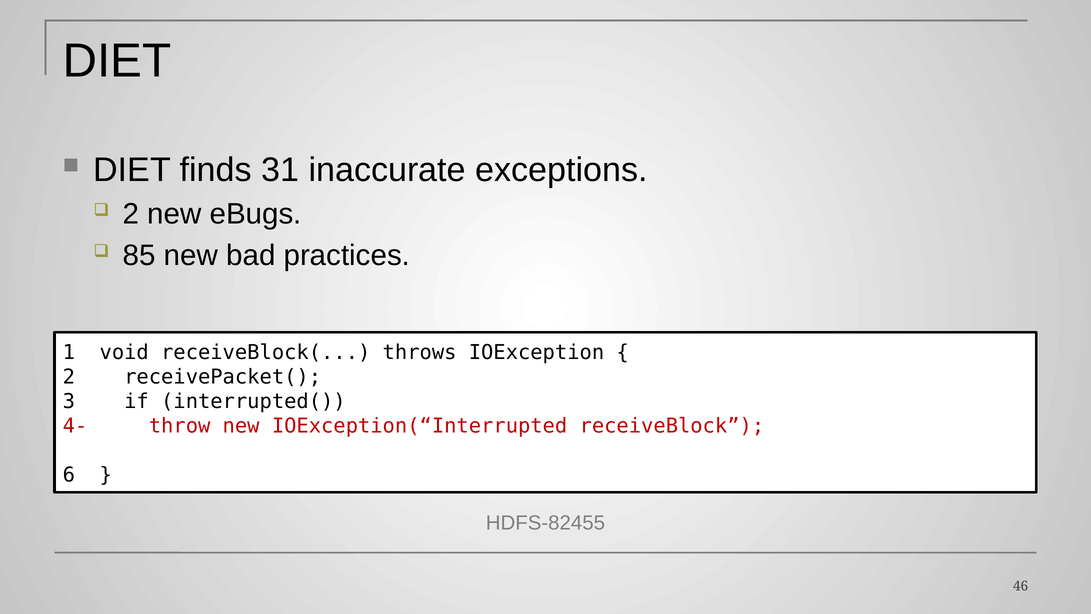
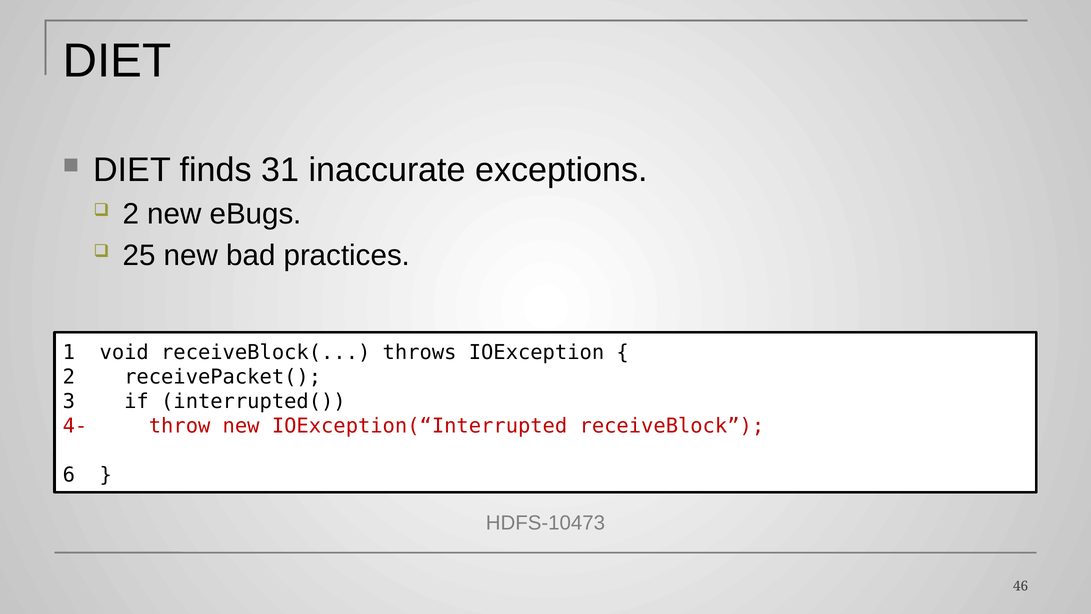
85: 85 -> 25
HDFS-82455: HDFS-82455 -> HDFS-10473
